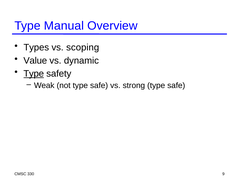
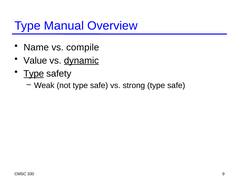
Types: Types -> Name
scoping: scoping -> compile
dynamic underline: none -> present
